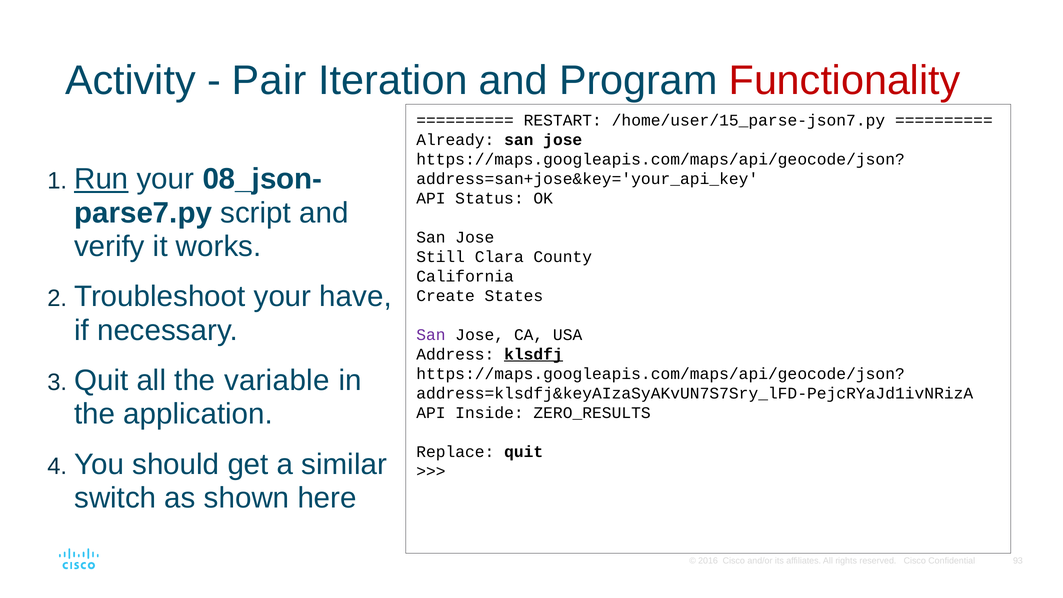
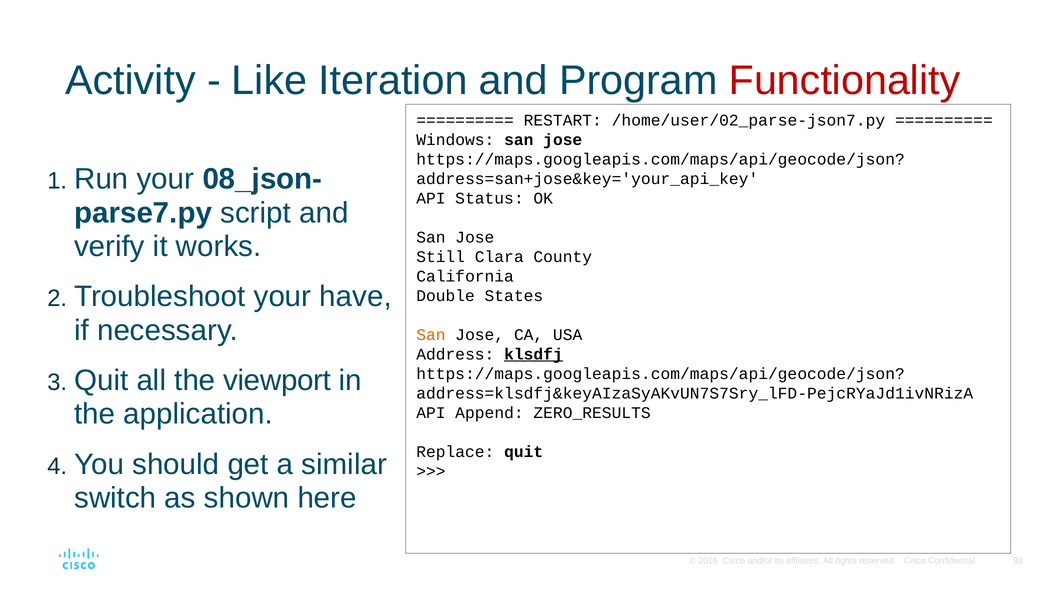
Pair: Pair -> Like
/home/user/15_parse-json7.py: /home/user/15_parse-json7.py -> /home/user/02_parse-json7.py
Already: Already -> Windows
Run underline: present -> none
Create: Create -> Double
San at (431, 335) colour: purple -> orange
variable: variable -> viewport
Inside: Inside -> Append
